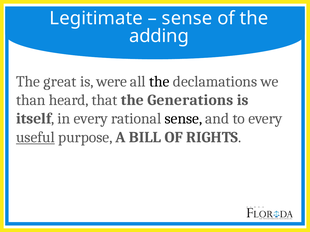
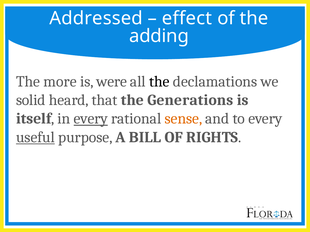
Legitimate: Legitimate -> Addressed
sense at (187, 18): sense -> effect
great: great -> more
than: than -> solid
every at (91, 119) underline: none -> present
sense at (183, 119) colour: black -> orange
